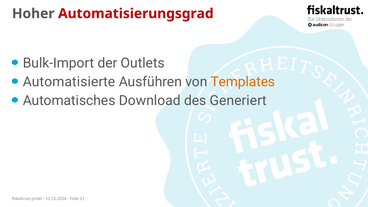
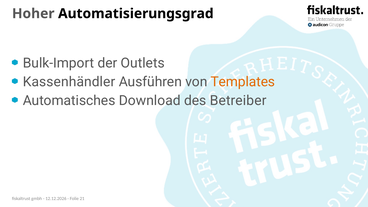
Automatisierungsgrad colour: red -> black
Automatisierte: Automatisierte -> Kassenhändler
Generiert: Generiert -> Betreiber
